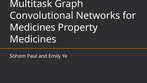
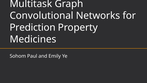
Medicines at (33, 27): Medicines -> Prediction
